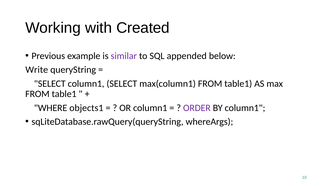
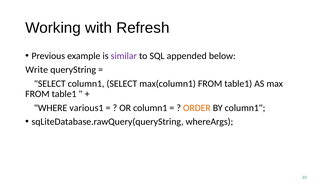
Created: Created -> Refresh
objects1: objects1 -> various1
ORDER colour: purple -> orange
